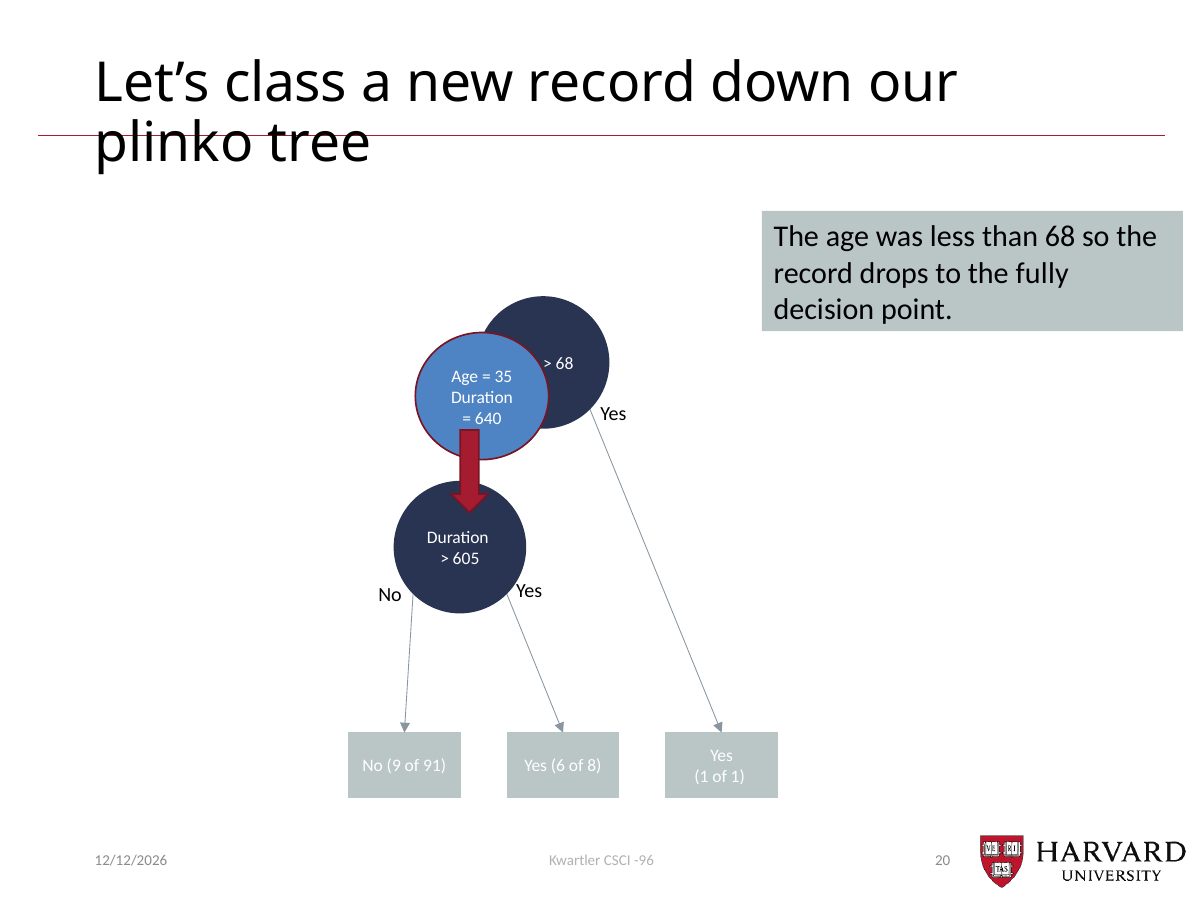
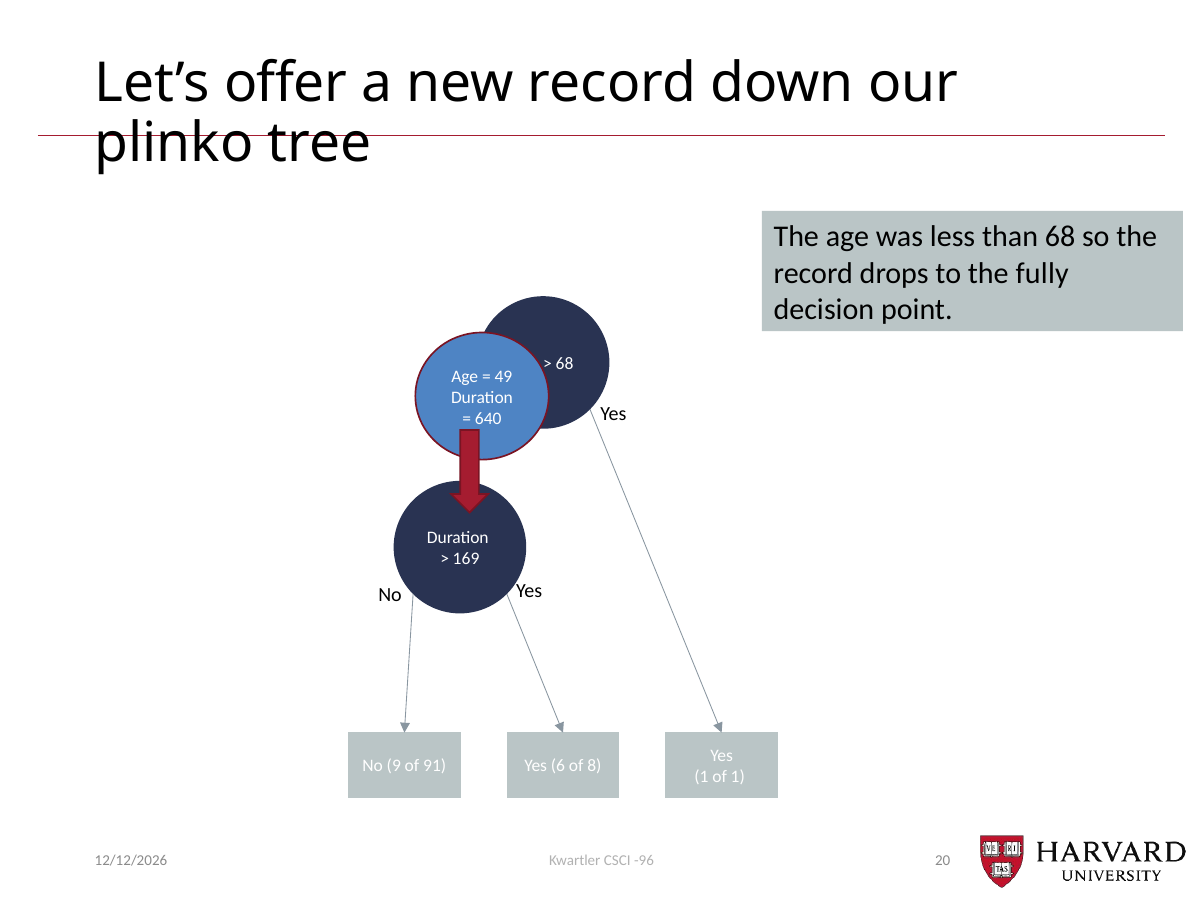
class: class -> offer
35: 35 -> 49
605: 605 -> 169
